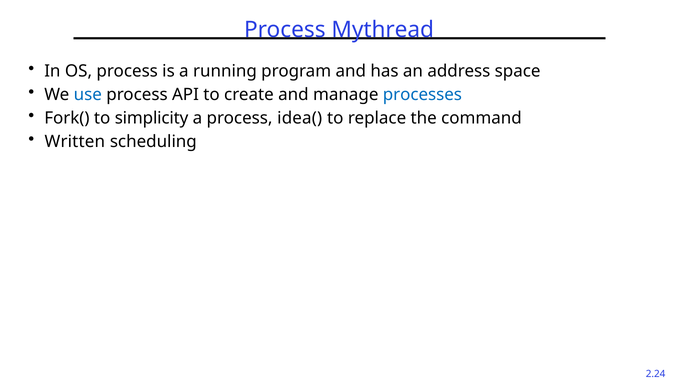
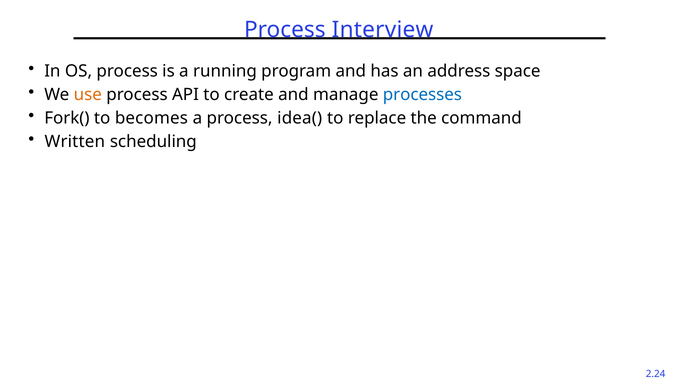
Mythread: Mythread -> Interview
use colour: blue -> orange
simplicity: simplicity -> becomes
